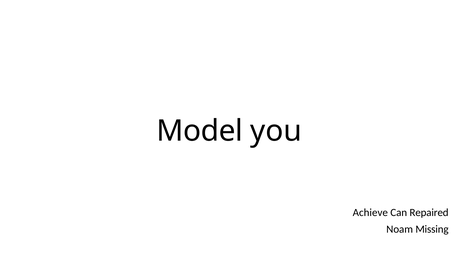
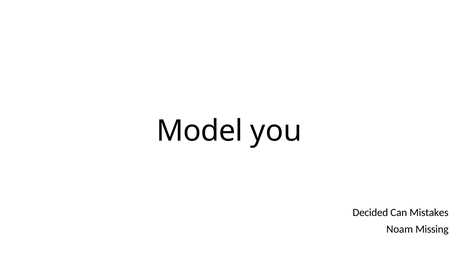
Achieve: Achieve -> Decided
Repaired: Repaired -> Mistakes
